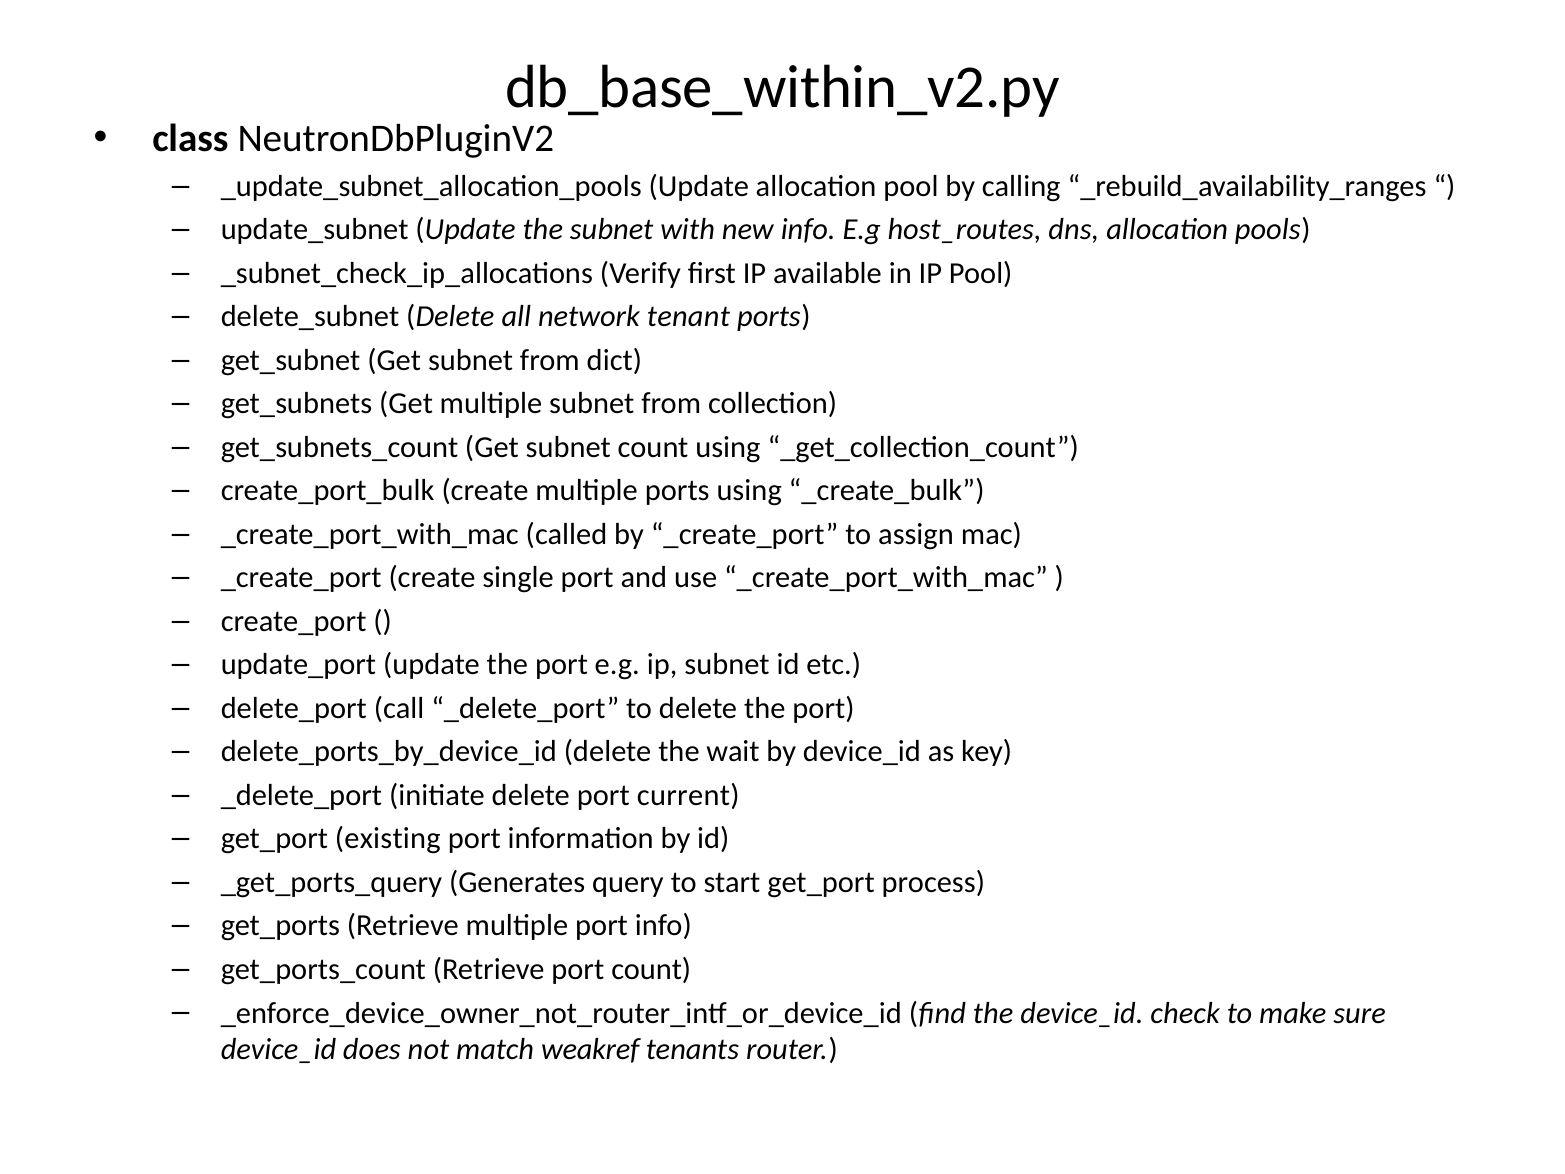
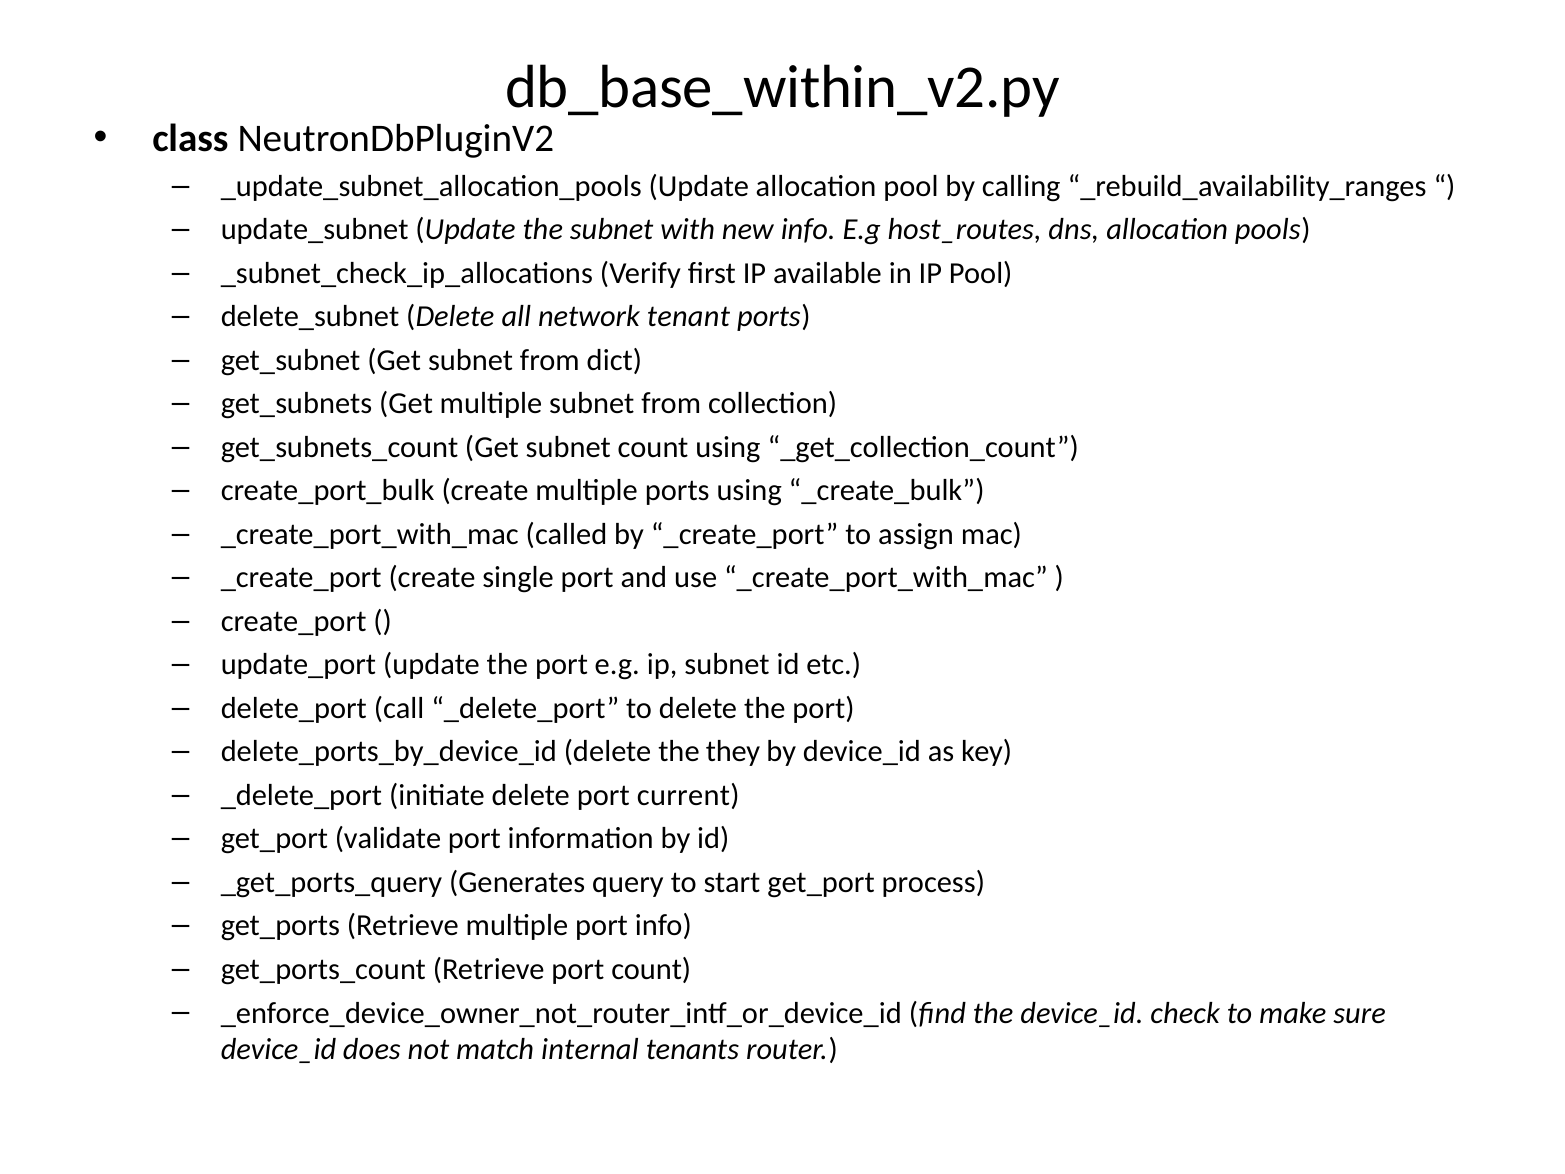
wait: wait -> they
existing: existing -> validate
weakref: weakref -> internal
